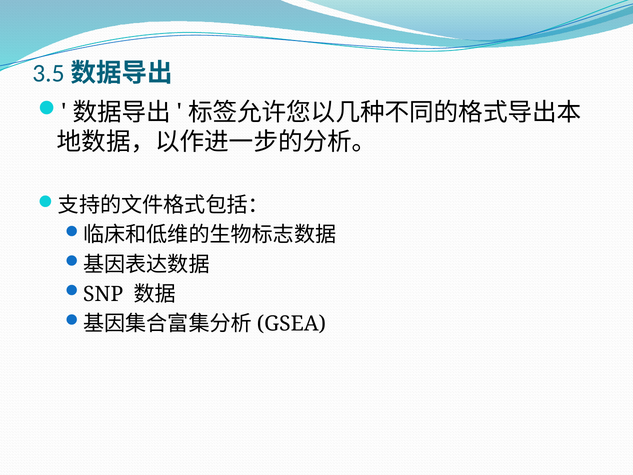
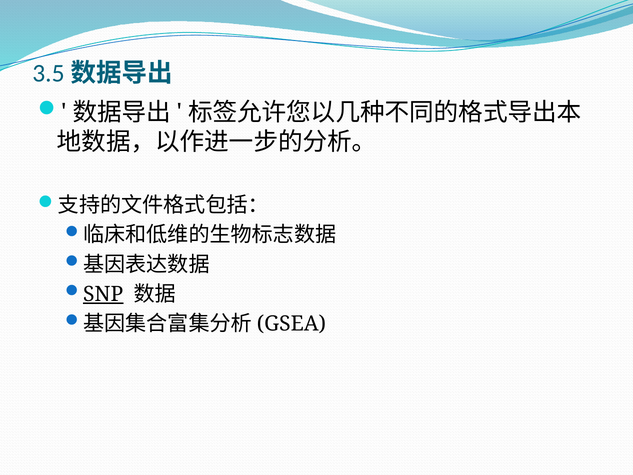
SNP underline: none -> present
